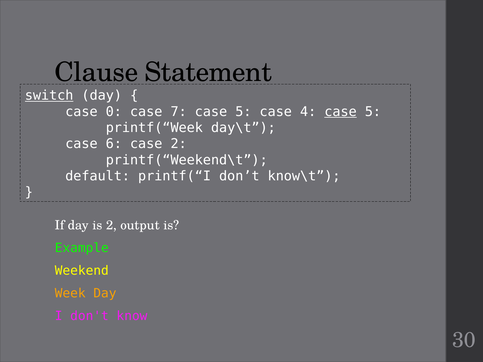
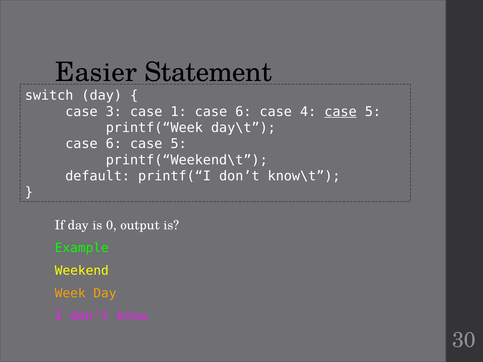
Clause: Clause -> Easier
switch underline: present -> none
0: 0 -> 3
7: 7 -> 1
5 at (243, 112): 5 -> 6
6 case 2: 2 -> 5
is 2: 2 -> 0
